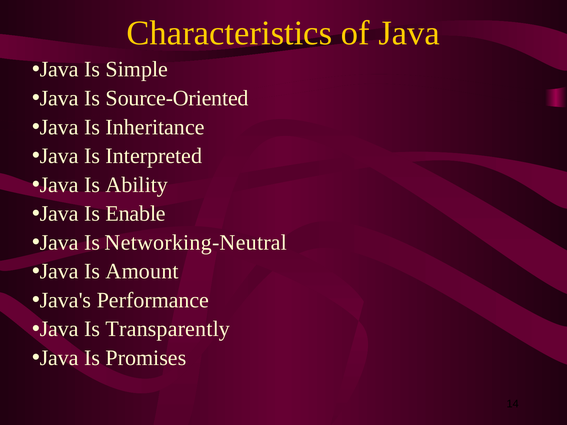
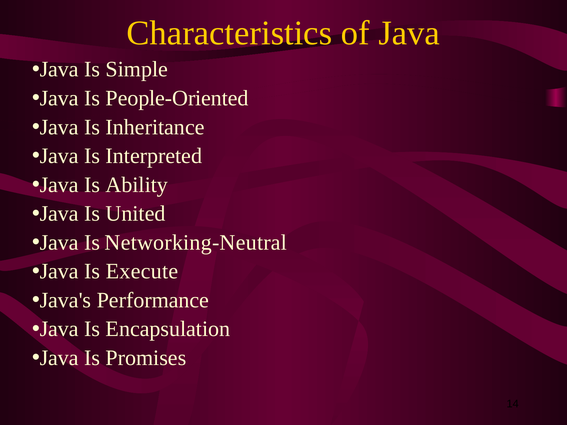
Source-Oriented: Source-Oriented -> People-Oriented
Enable: Enable -> United
Amount: Amount -> Execute
Transparently: Transparently -> Encapsulation
